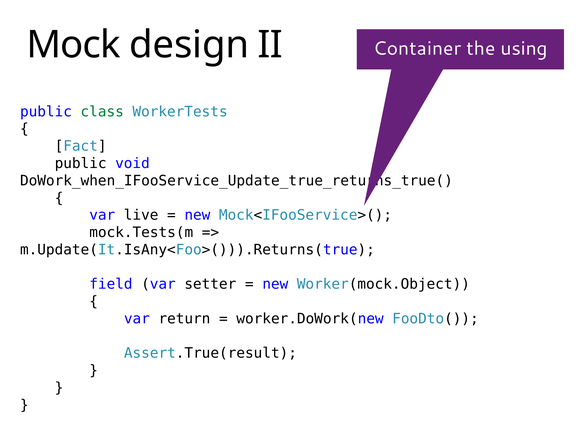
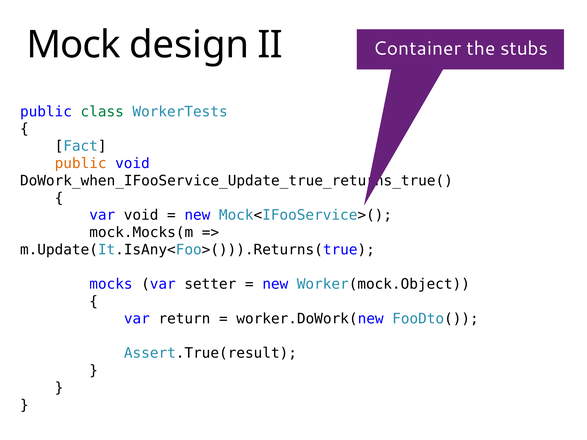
using: using -> stubs
public at (81, 164) colour: black -> orange
var live: live -> void
mock.Tests(m: mock.Tests(m -> mock.Mocks(m
field: field -> mocks
